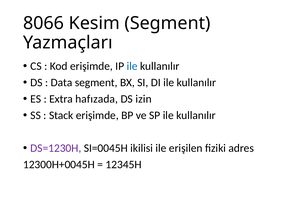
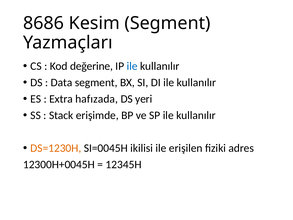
8066: 8066 -> 8686
Kod erişimde: erişimde -> değerine
izin: izin -> yeri
DS=1230H colour: purple -> orange
